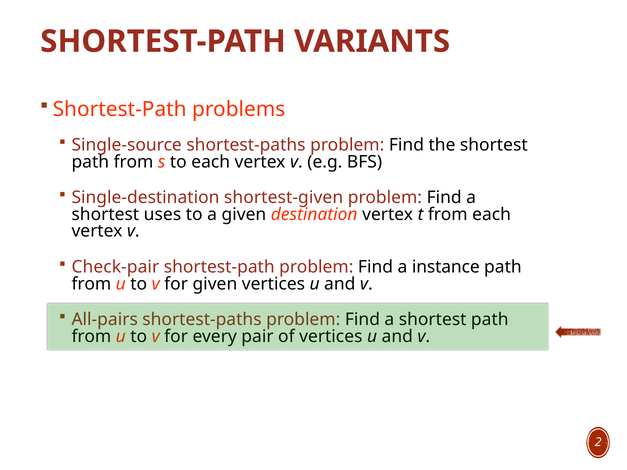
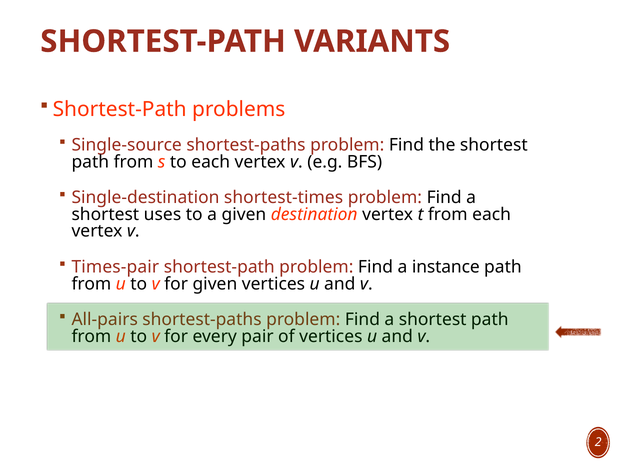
shortest-given: shortest-given -> shortest-times
Check-pair: Check-pair -> Times-pair
